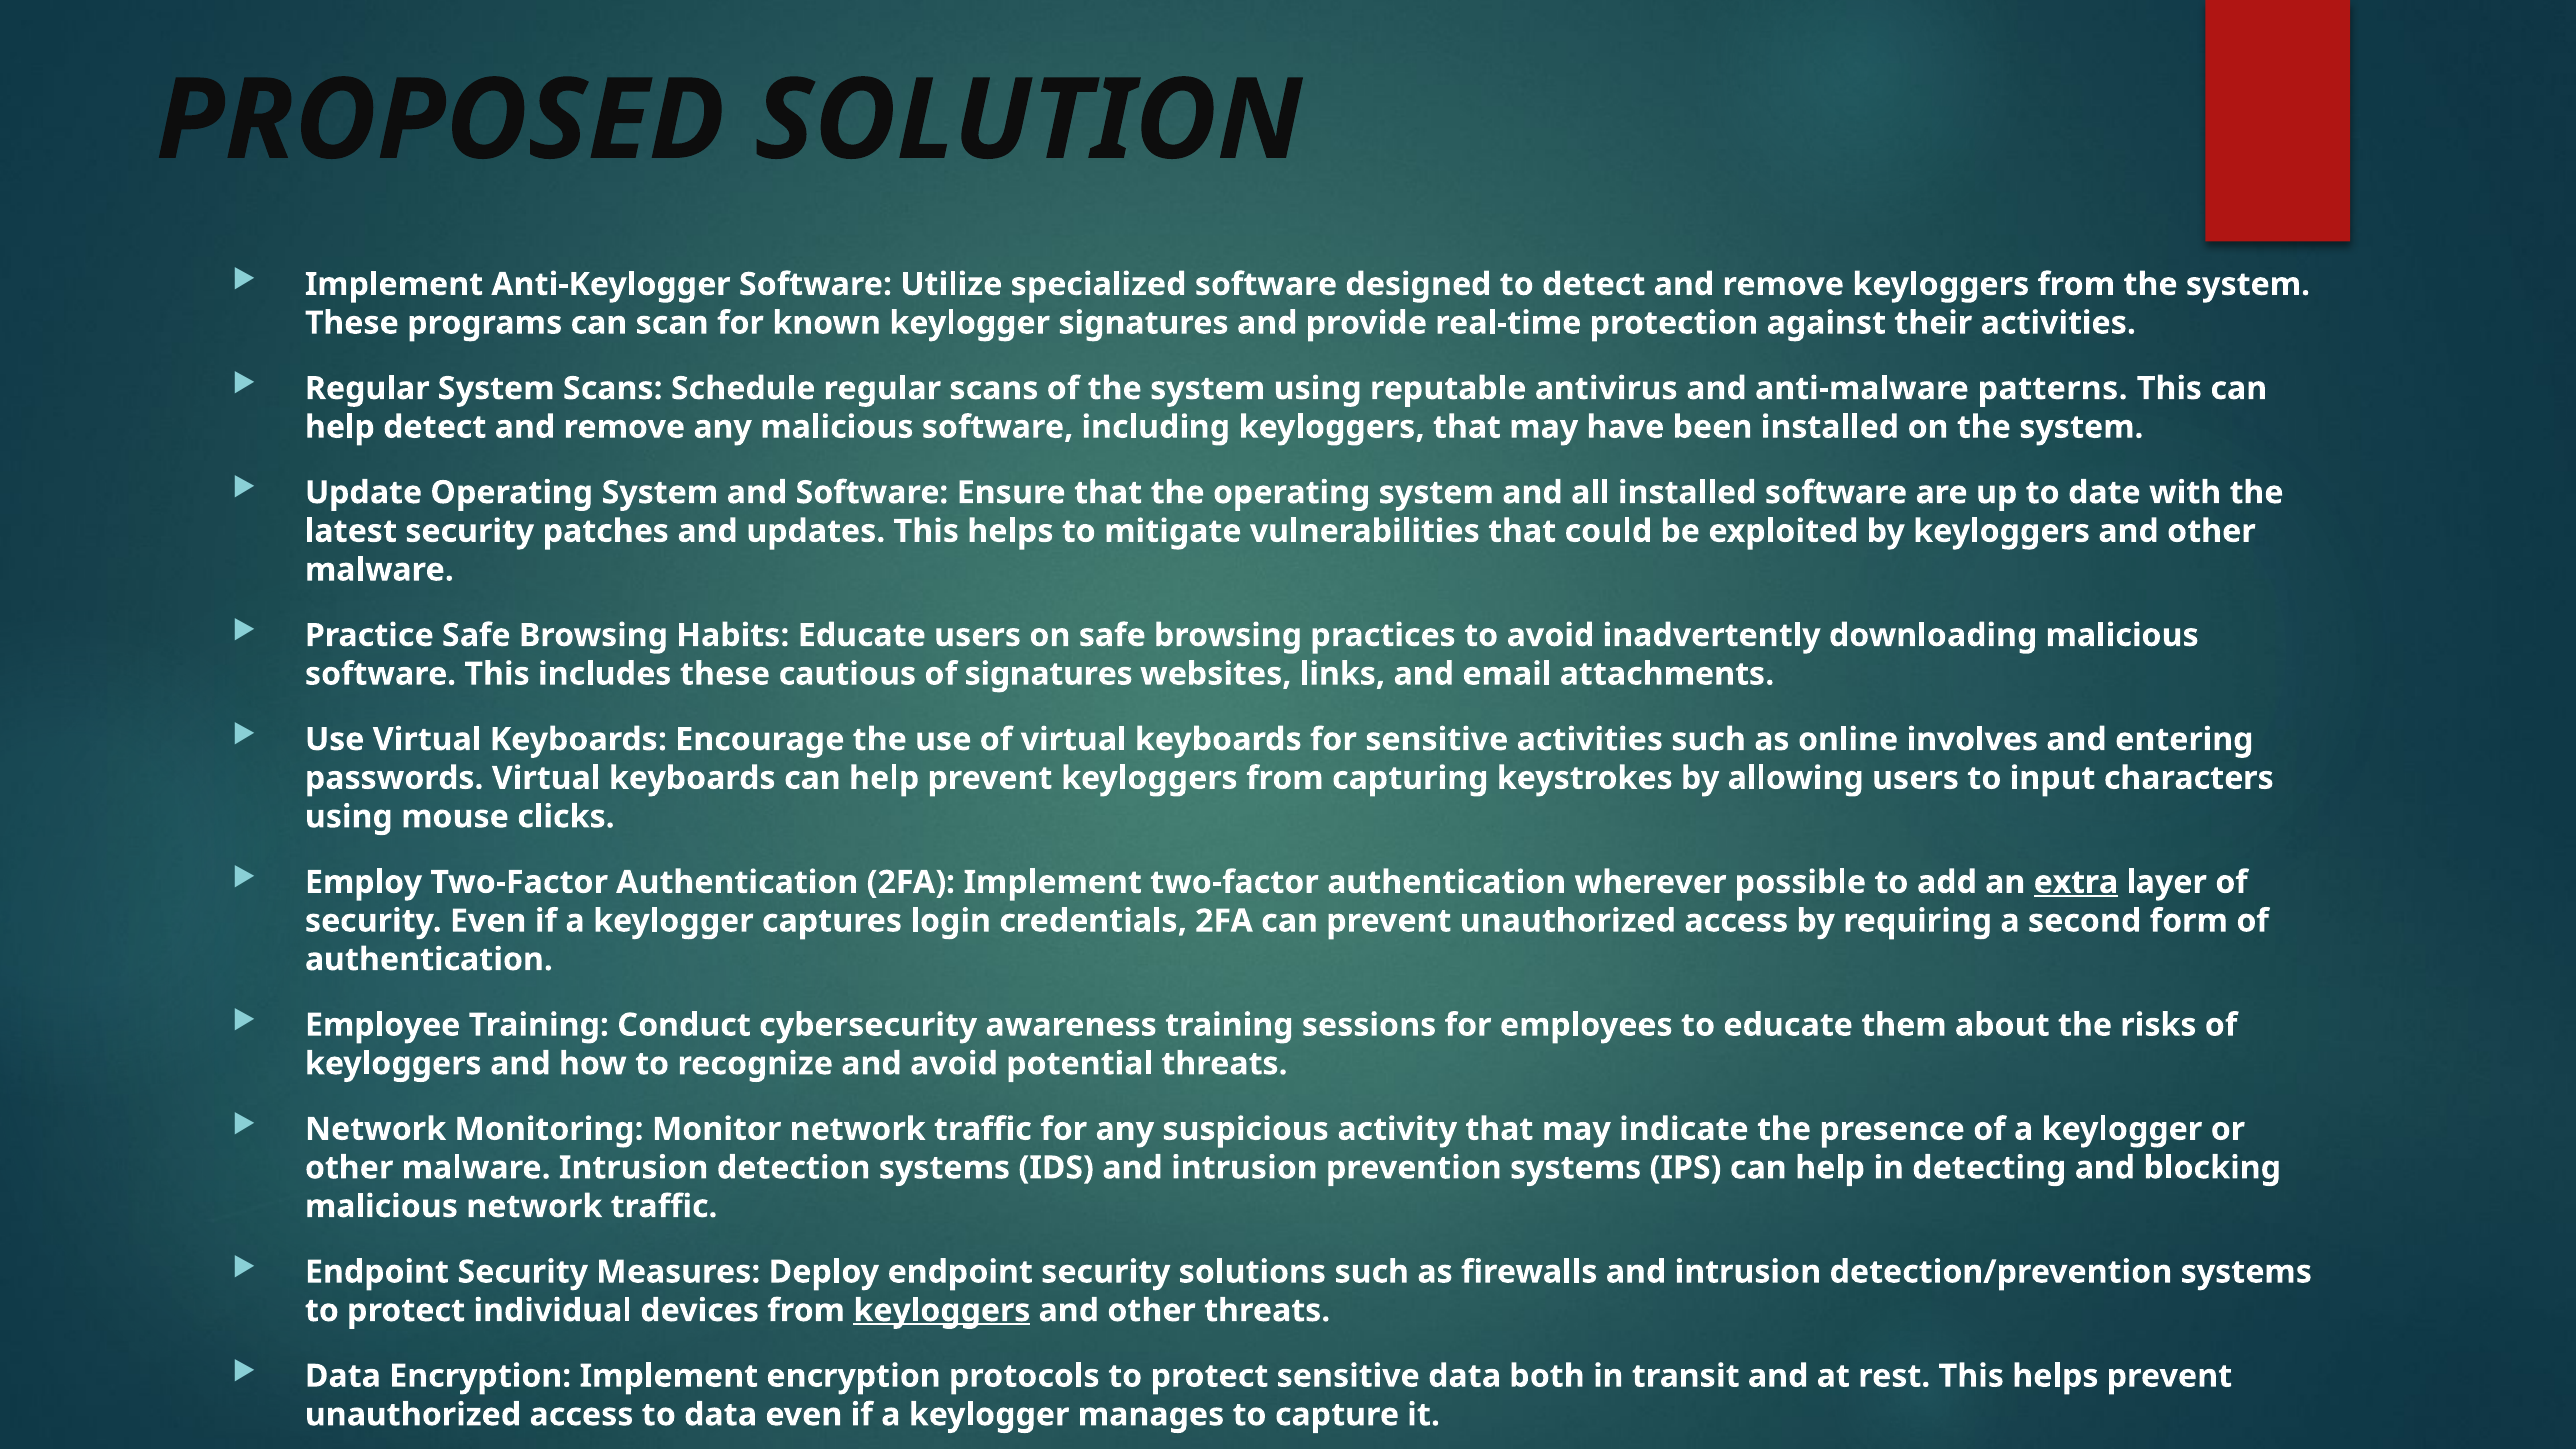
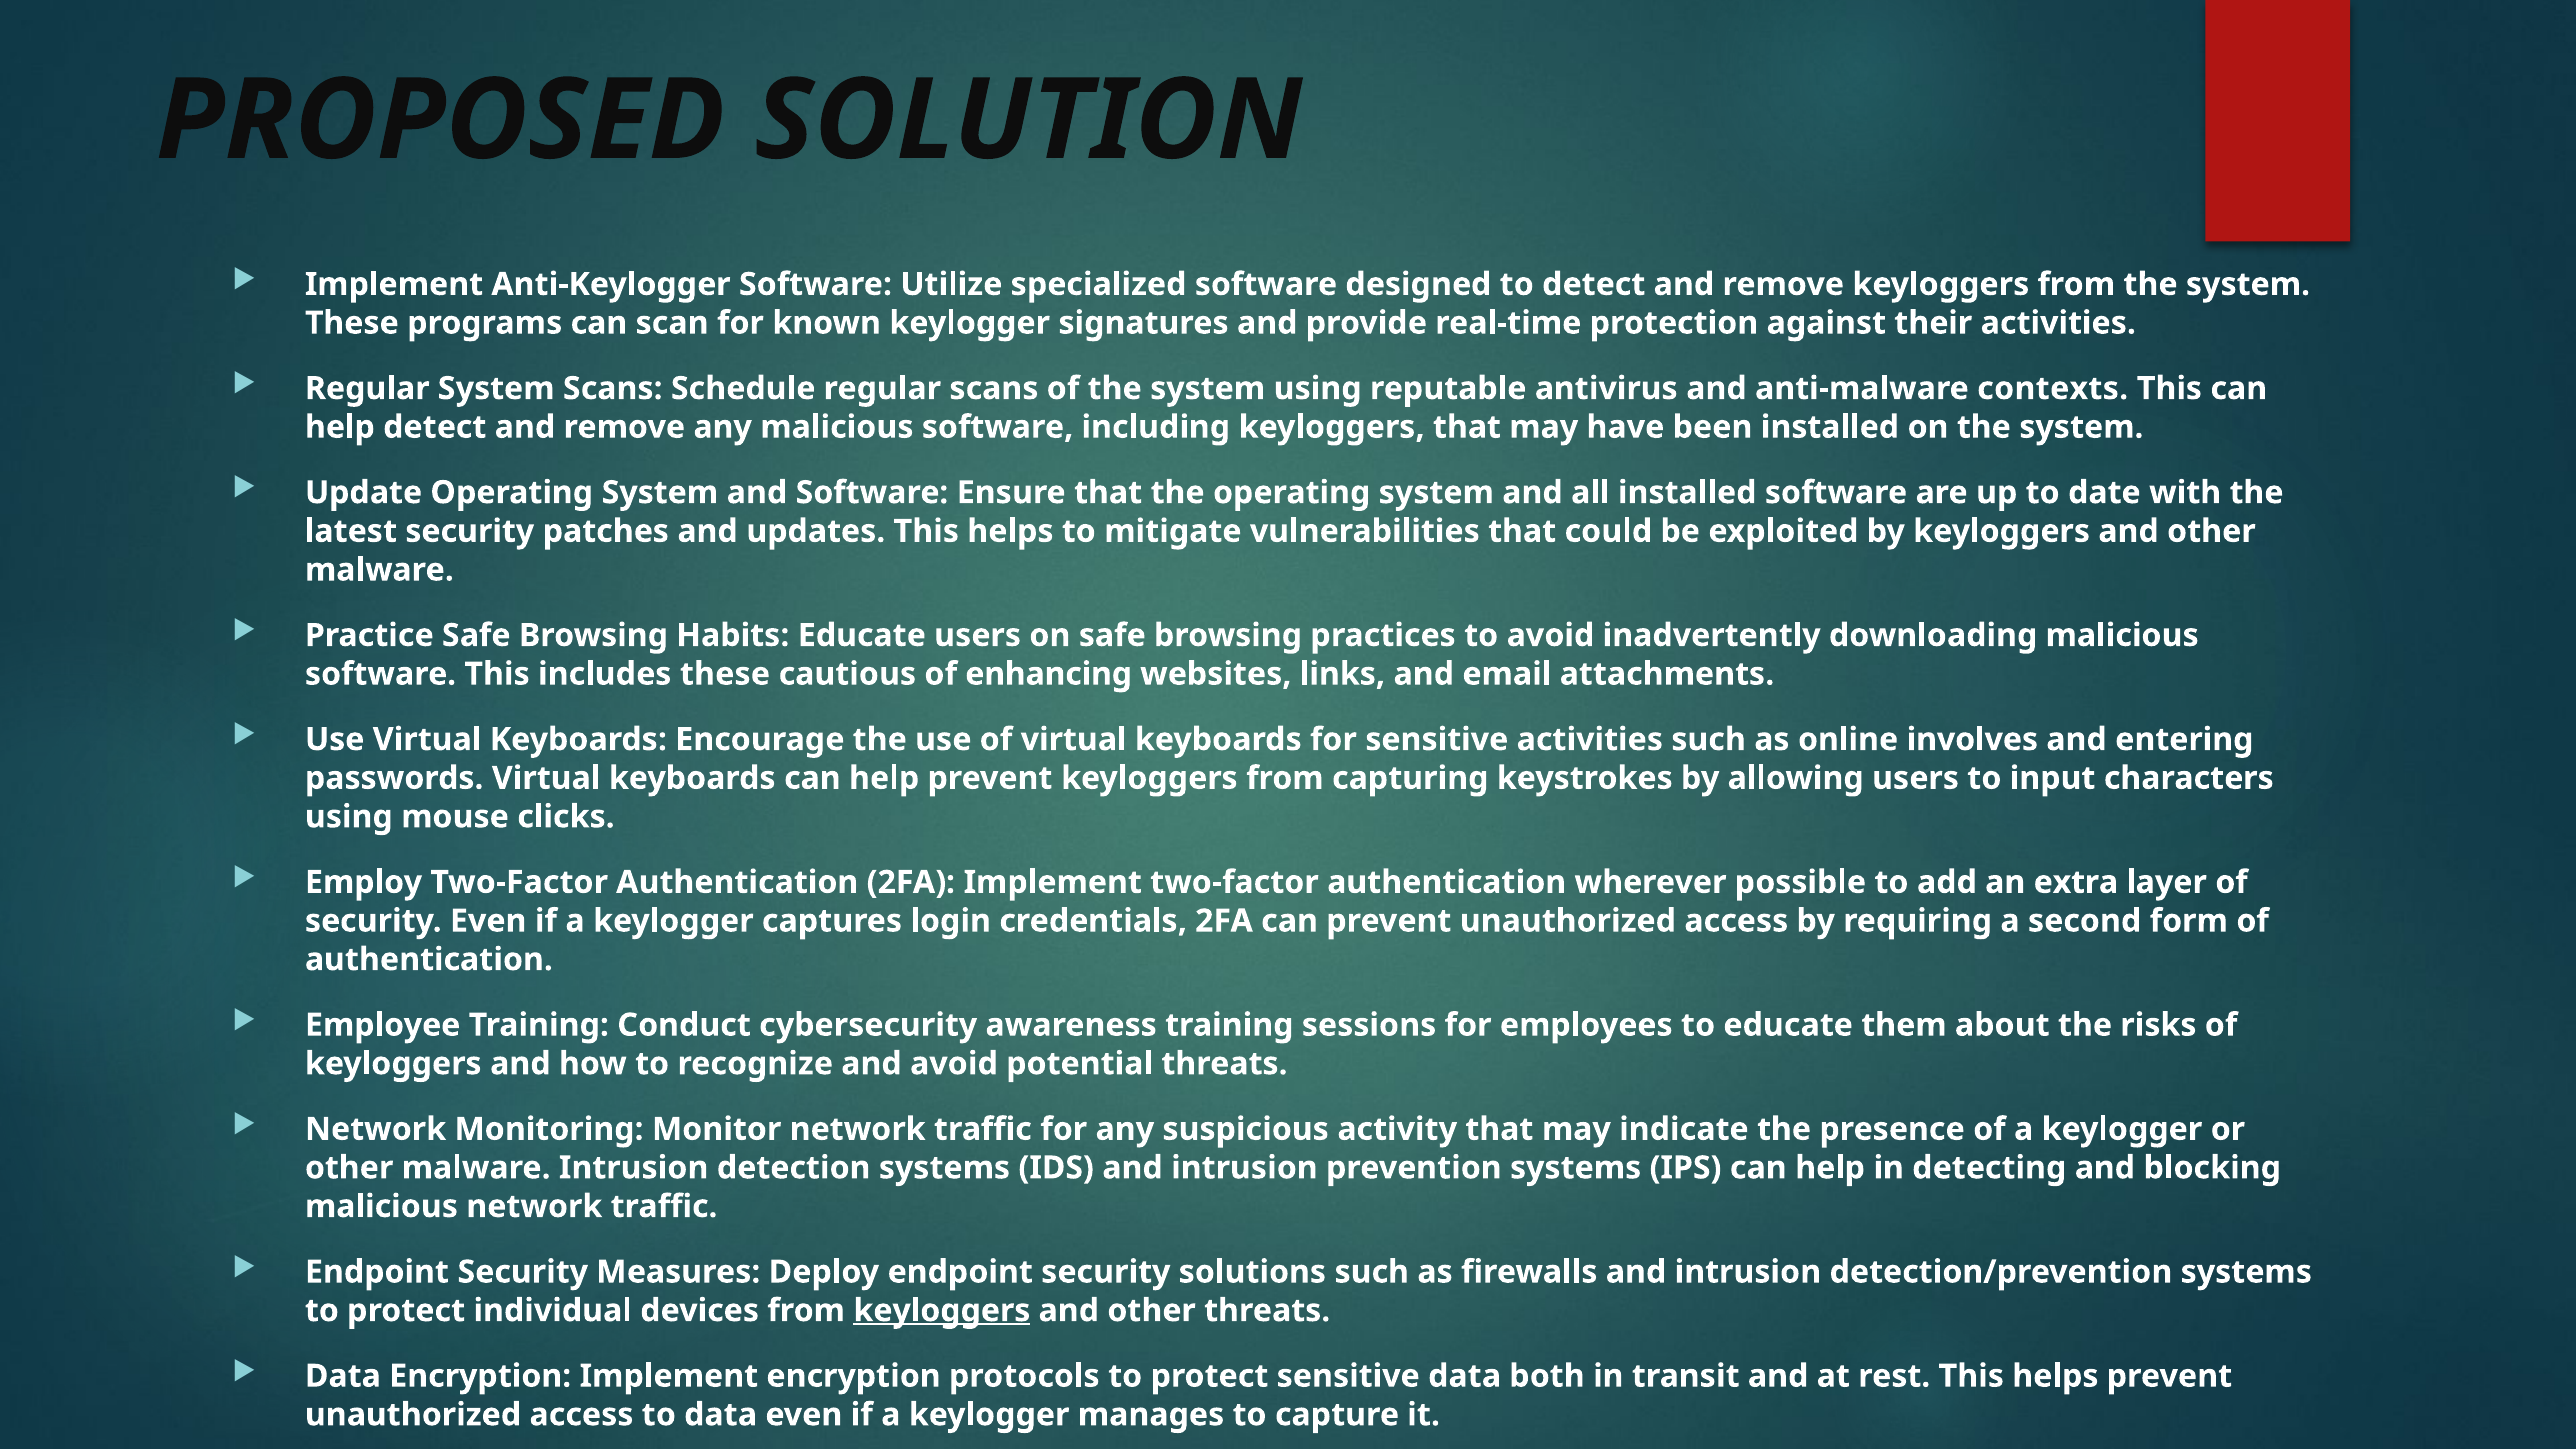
patterns: patterns -> contexts
of signatures: signatures -> enhancing
extra underline: present -> none
